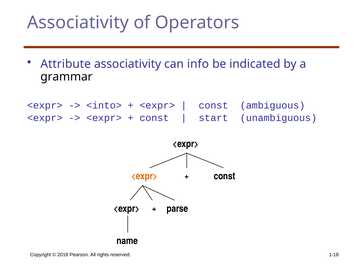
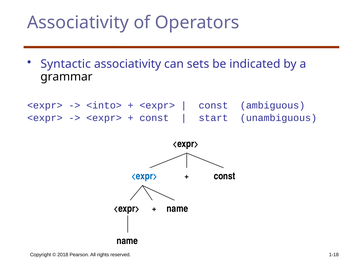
Attribute: Attribute -> Syntactic
info: info -> sets
<expr> at (144, 176) colour: orange -> blue
<expr> parse: parse -> name
